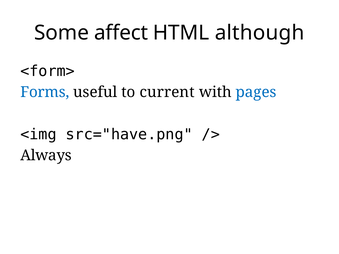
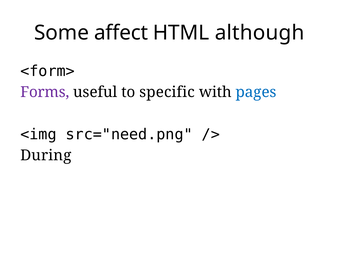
Forms colour: blue -> purple
current: current -> specific
src="have.png: src="have.png -> src="need.png
Always: Always -> During
